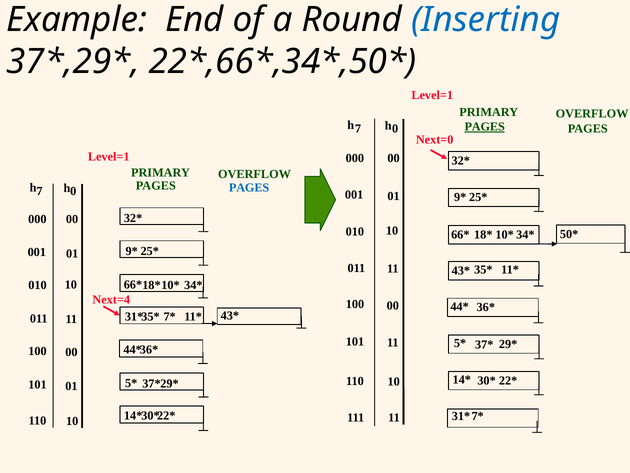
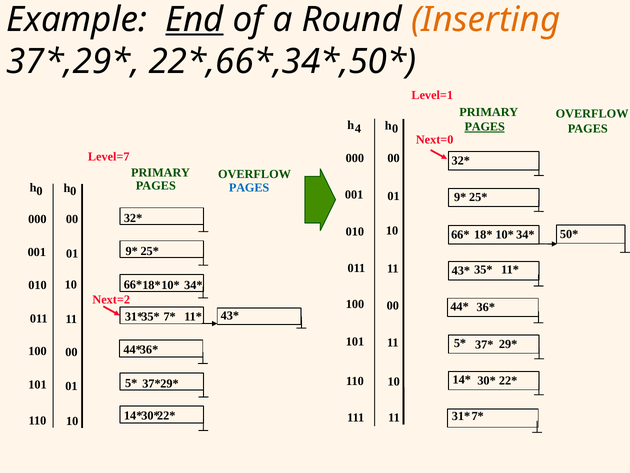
End underline: none -> present
Inserting colour: blue -> orange
7 at (358, 129): 7 -> 4
Level=1 at (109, 157): Level=1 -> Level=7
7 at (40, 191): 7 -> 0
Next=4: Next=4 -> Next=2
